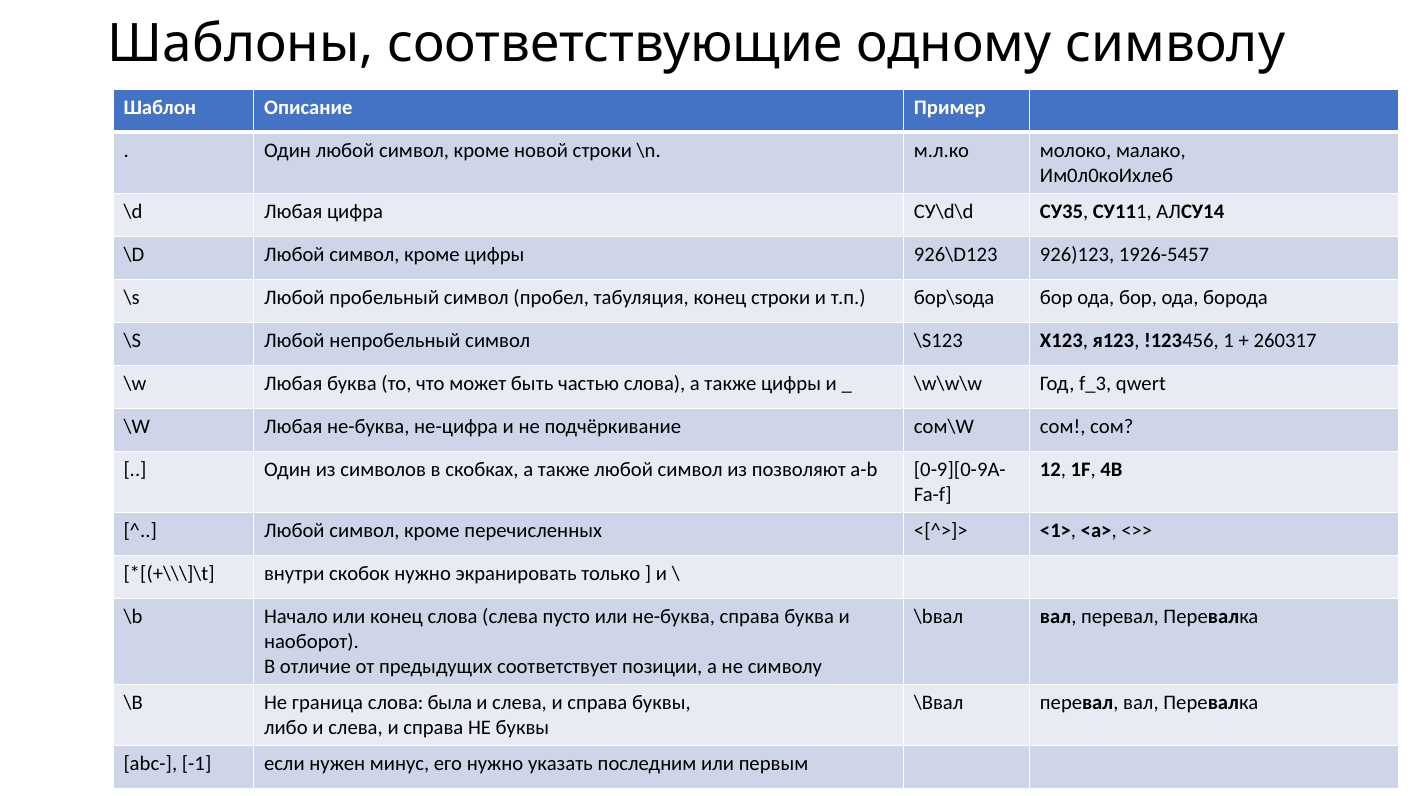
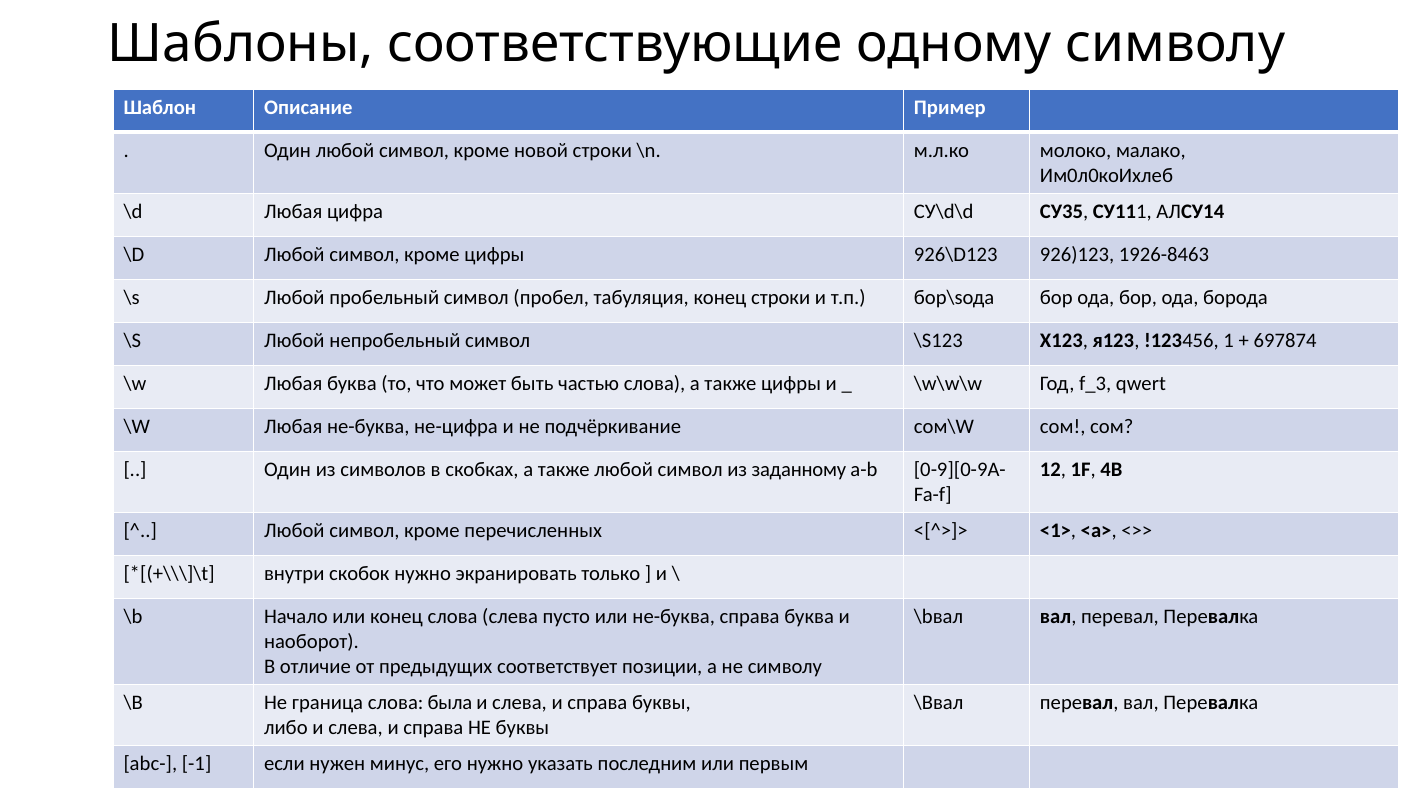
1926-5457: 1926-5457 -> 1926-8463
260317: 260317 -> 697874
позволяют: позволяют -> заданному
